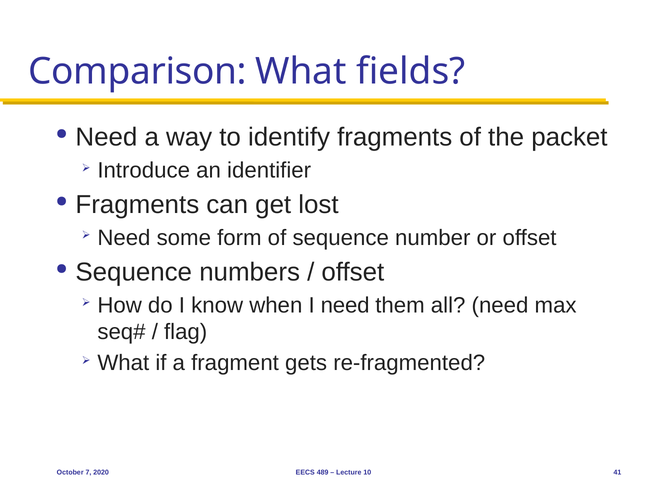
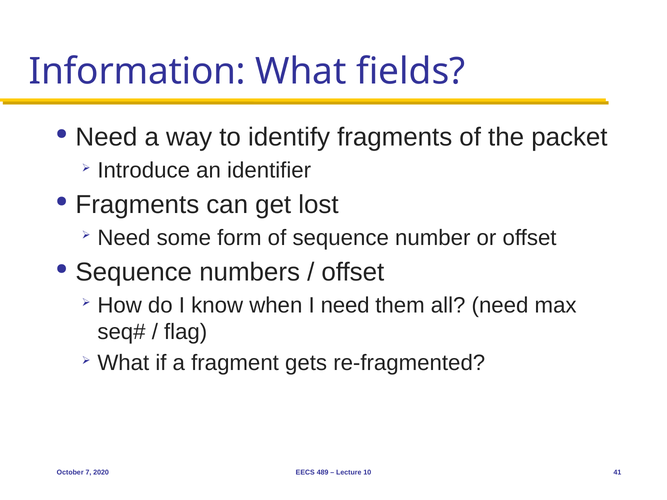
Comparison: Comparison -> Information
